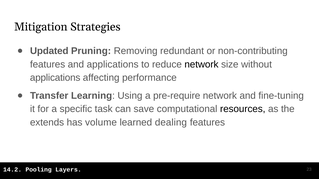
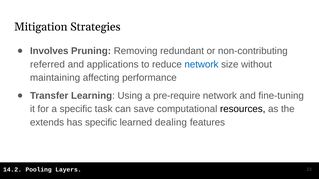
Updated: Updated -> Involves
features at (48, 65): features -> referred
network at (201, 65) colour: black -> blue
applications at (55, 78): applications -> maintaining
has volume: volume -> specific
